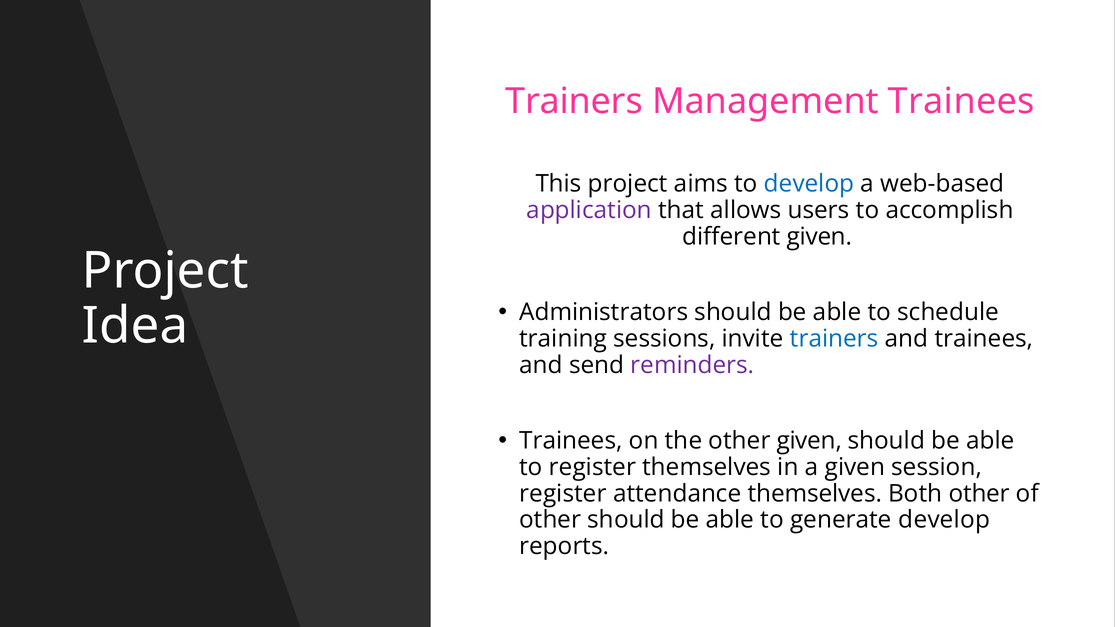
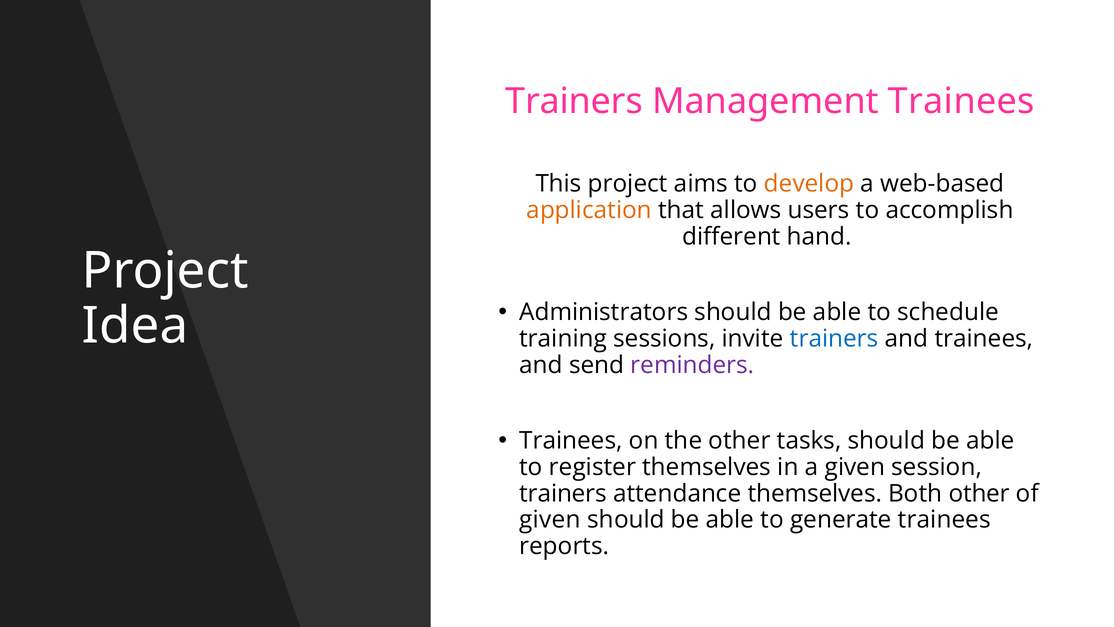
develop at (809, 184) colour: blue -> orange
application colour: purple -> orange
different given: given -> hand
other given: given -> tasks
register at (563, 494): register -> trainers
other at (550, 520): other -> given
generate develop: develop -> trainees
